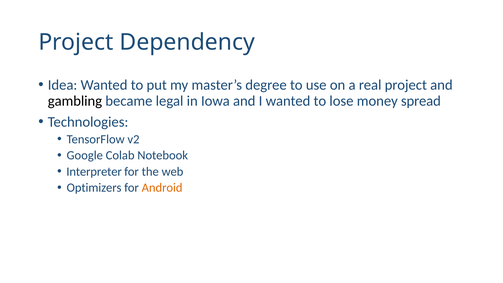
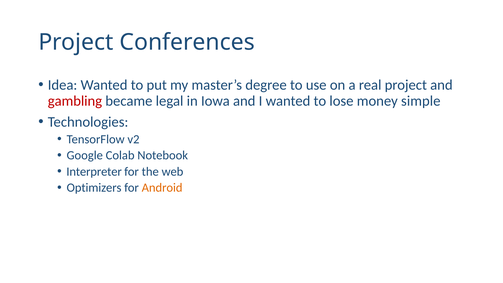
Dependency: Dependency -> Conferences
gambling colour: black -> red
spread: spread -> simple
